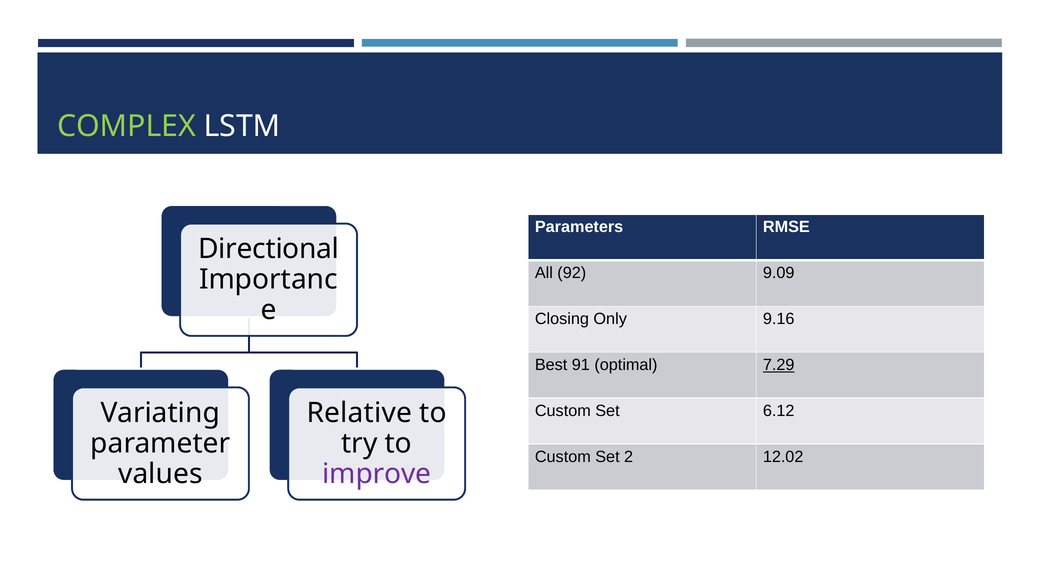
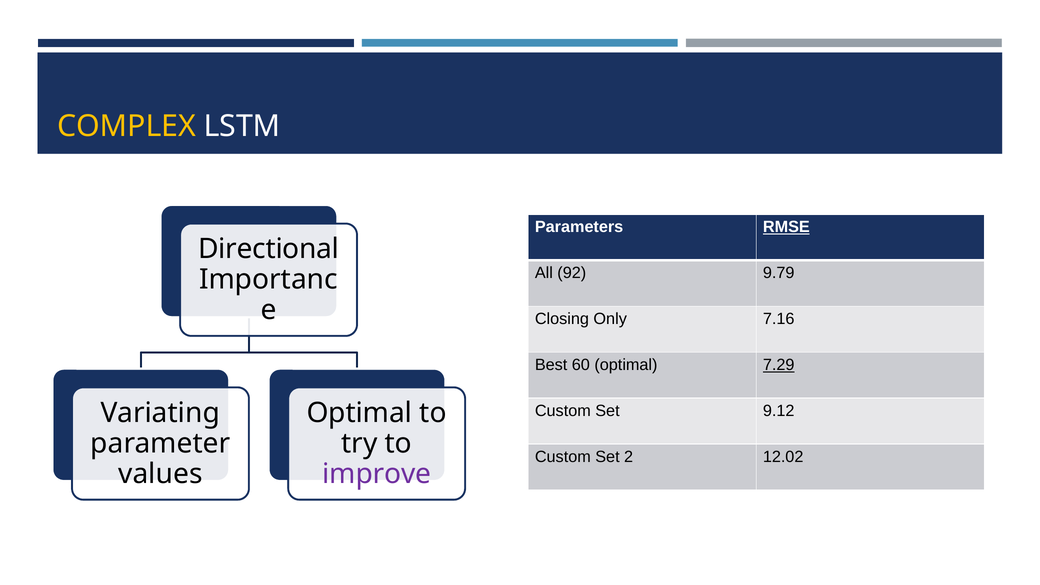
COMPLEX colour: light green -> yellow
RMSE underline: none -> present
9.09: 9.09 -> 9.79
9.16: 9.16 -> 7.16
91: 91 -> 60
6.12: 6.12 -> 9.12
Relative at (359, 413): Relative -> Optimal
